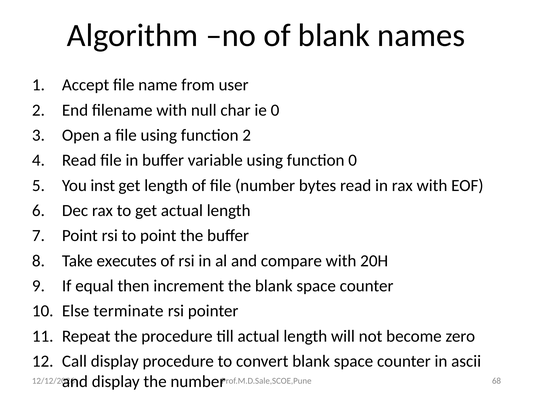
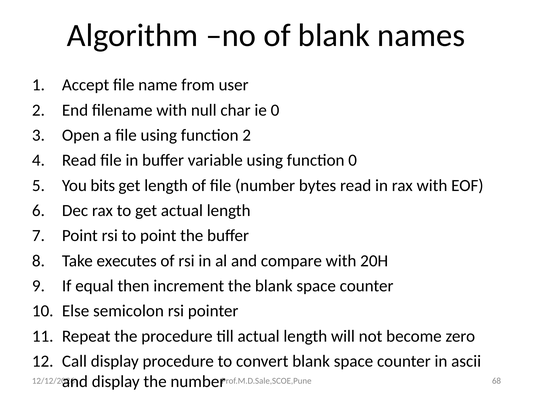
inst: inst -> bits
terminate: terminate -> semicolon
